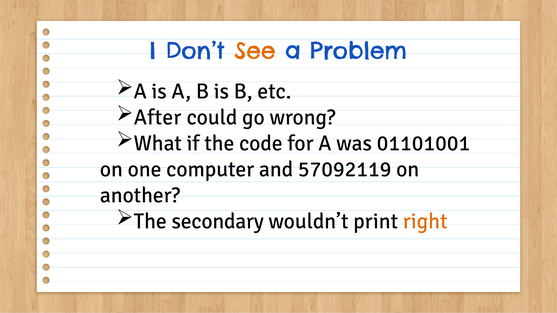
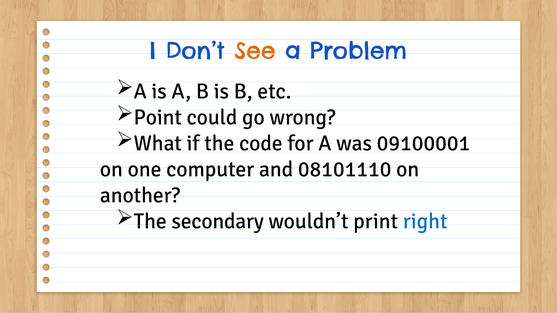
After: After -> Point
01101001: 01101001 -> 09100001
57092119: 57092119 -> 08101110
right colour: orange -> blue
